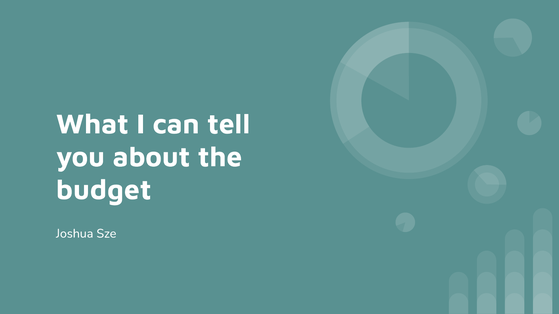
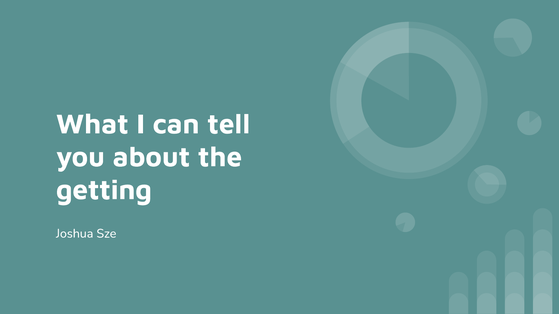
budget: budget -> getting
